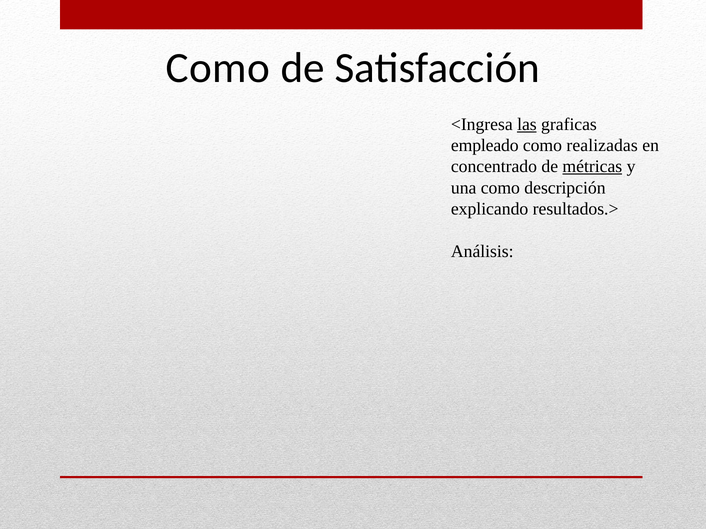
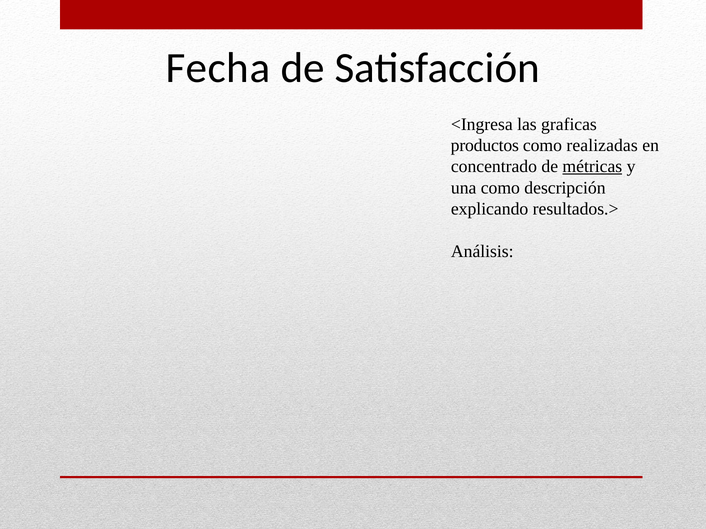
Como at (218, 68): Como -> Fecha
las underline: present -> none
empleado: empleado -> productos
